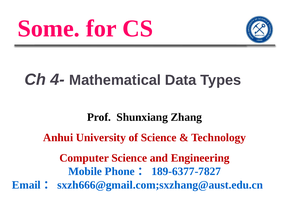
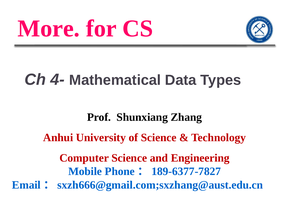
Some: Some -> More
